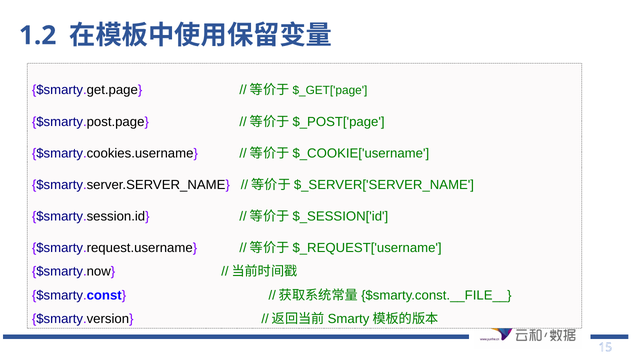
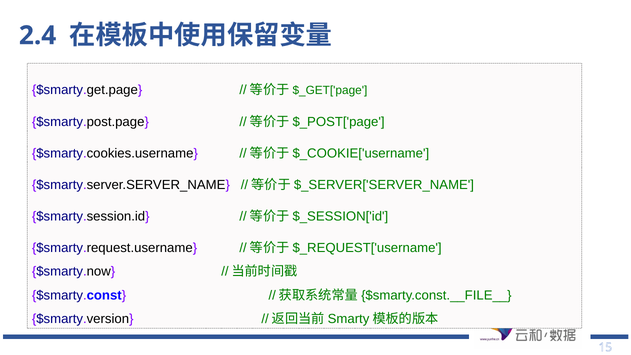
1.2: 1.2 -> 2.4
